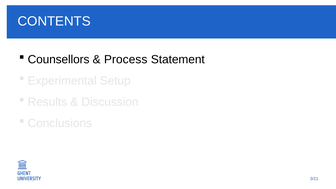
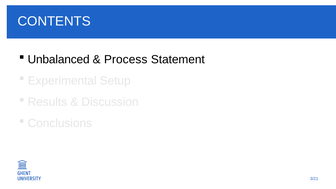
Counsellors: Counsellors -> Unbalanced
